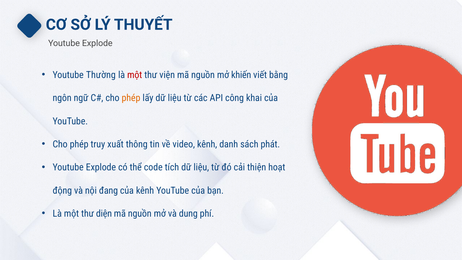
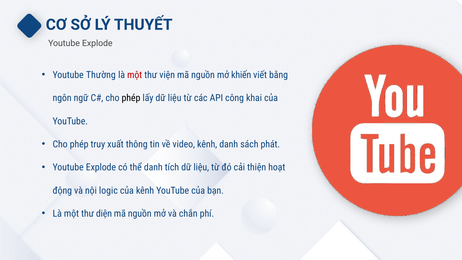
phép at (131, 98) colour: orange -> black
thể code: code -> danh
đang: đang -> logic
dung: dung -> chắn
